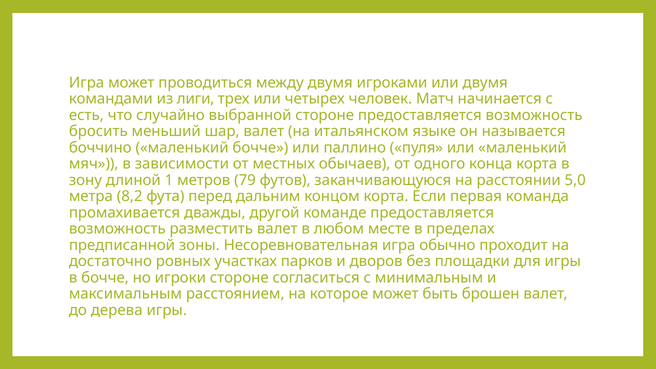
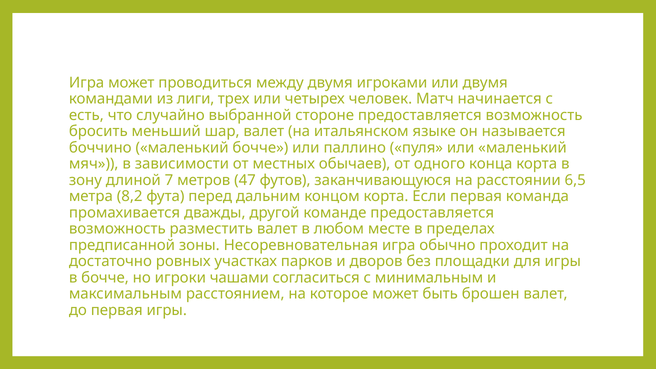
1: 1 -> 7
79: 79 -> 47
5,0: 5,0 -> 6,5
игроки стороне: стороне -> чашами
до дерева: дерева -> первая
